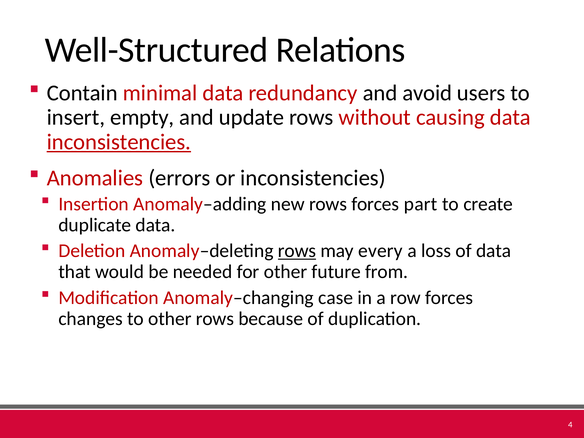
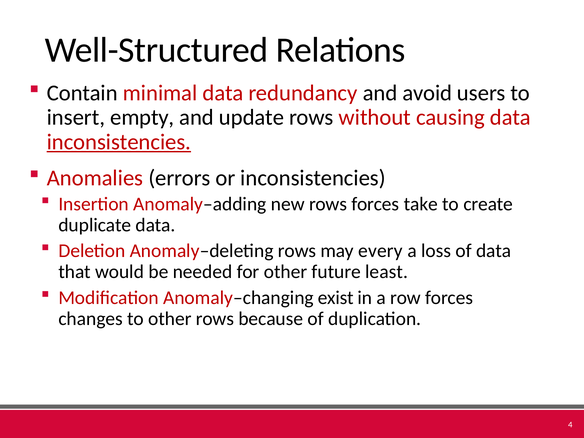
part: part -> take
rows at (297, 251) underline: present -> none
from: from -> least
case: case -> exist
